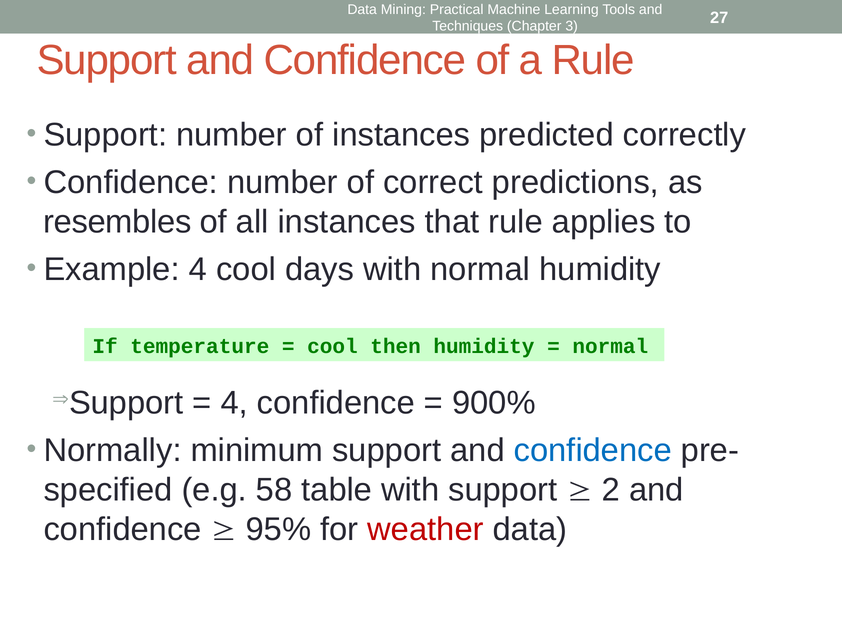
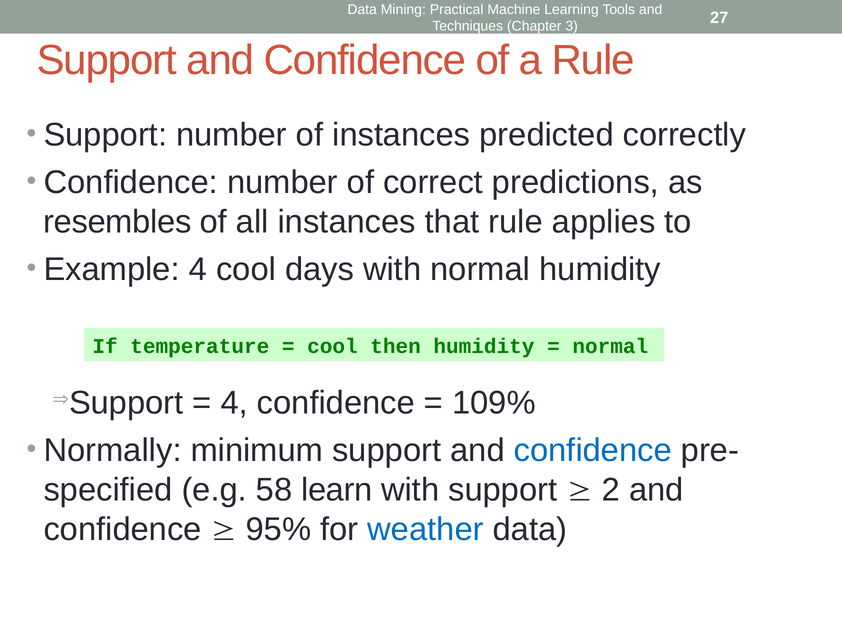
900%: 900% -> 109%
table: table -> learn
weather colour: red -> blue
